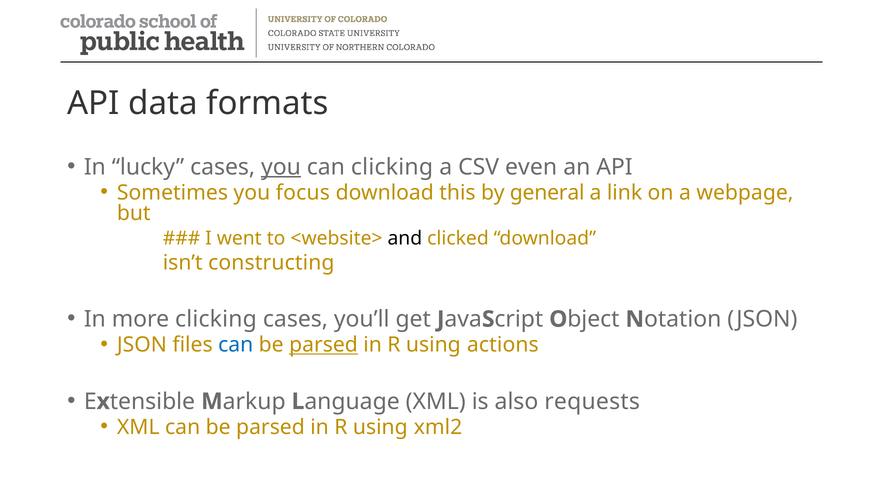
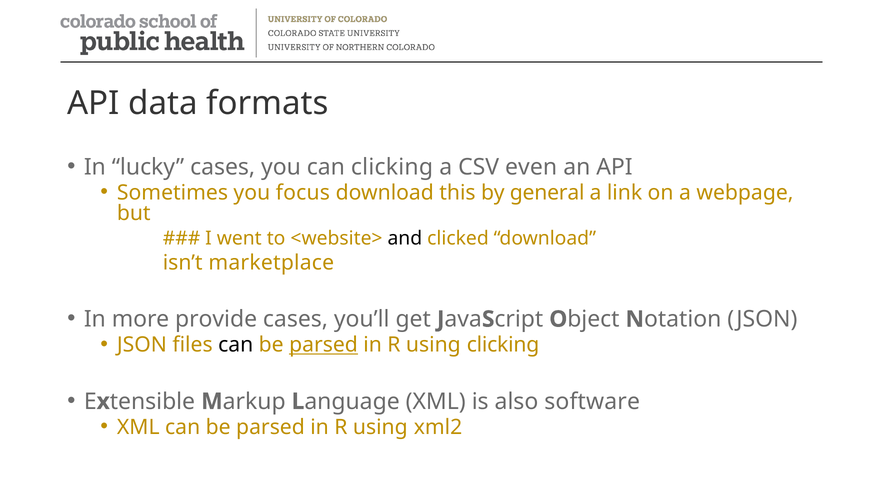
you at (281, 167) underline: present -> none
constructing: constructing -> marketplace
more clicking: clicking -> provide
can at (236, 345) colour: blue -> black
using actions: actions -> clicking
requests: requests -> software
